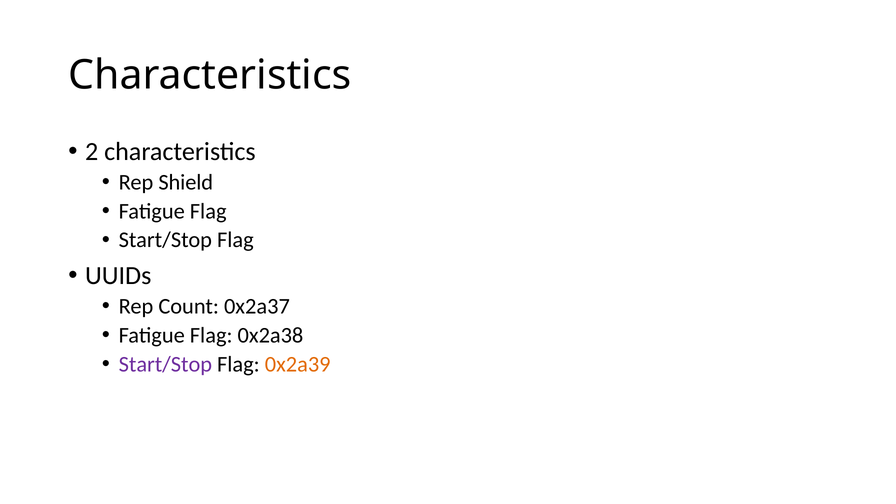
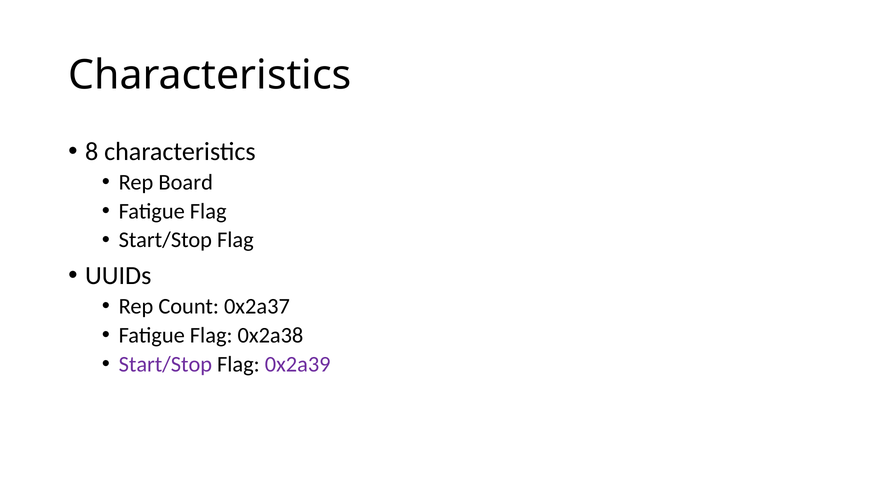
2: 2 -> 8
Shield: Shield -> Board
0x2a39 colour: orange -> purple
